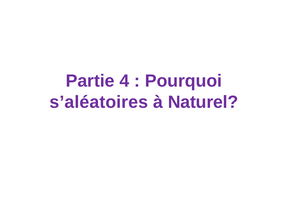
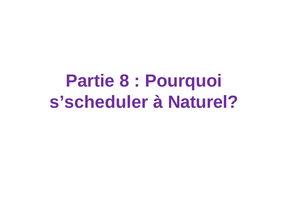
4: 4 -> 8
s’aléatoires: s’aléatoires -> s’scheduler
